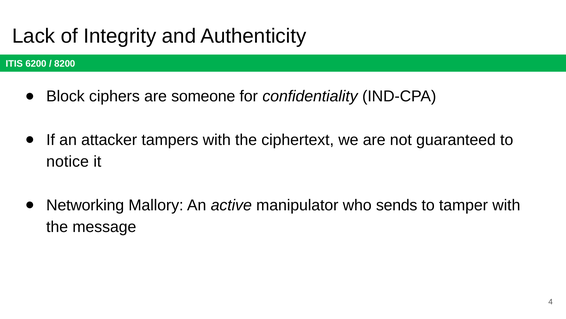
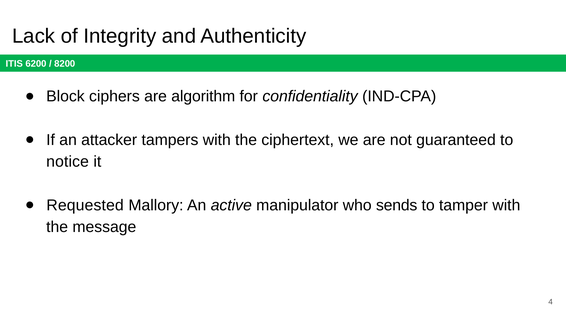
someone: someone -> algorithm
Networking: Networking -> Requested
